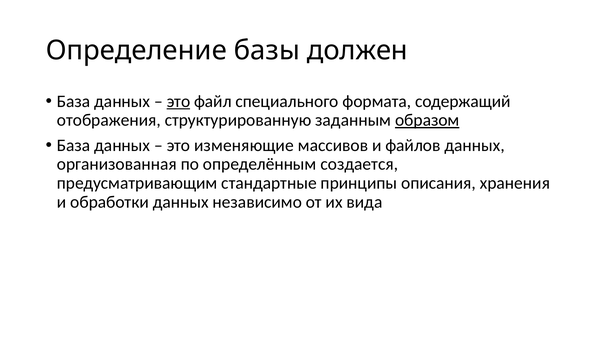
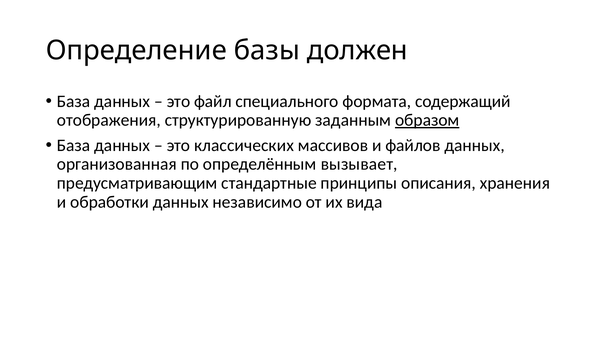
это at (178, 101) underline: present -> none
изменяющие: изменяющие -> классических
создается: создается -> вызывает
